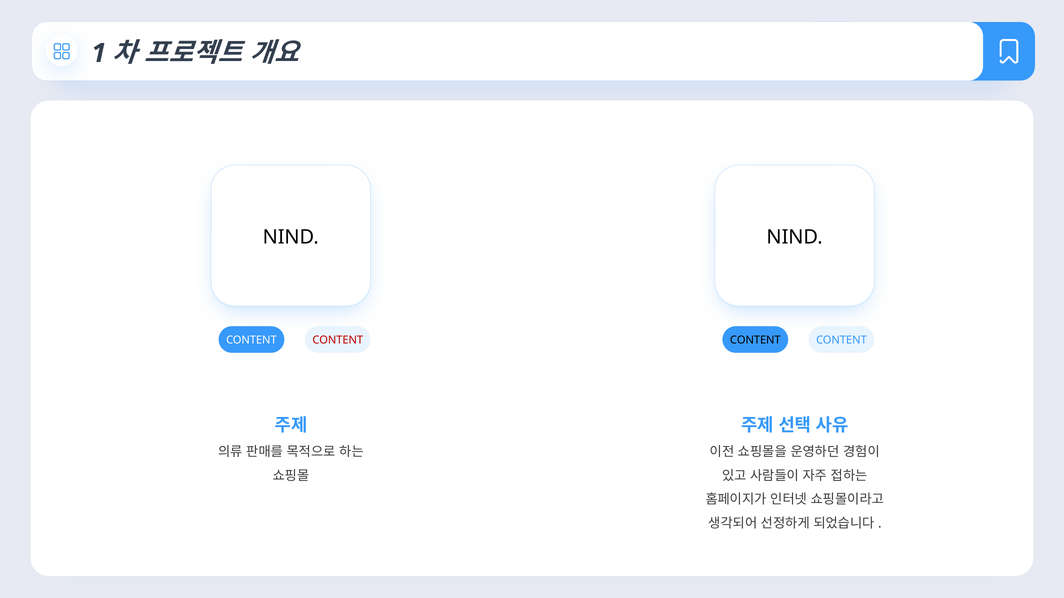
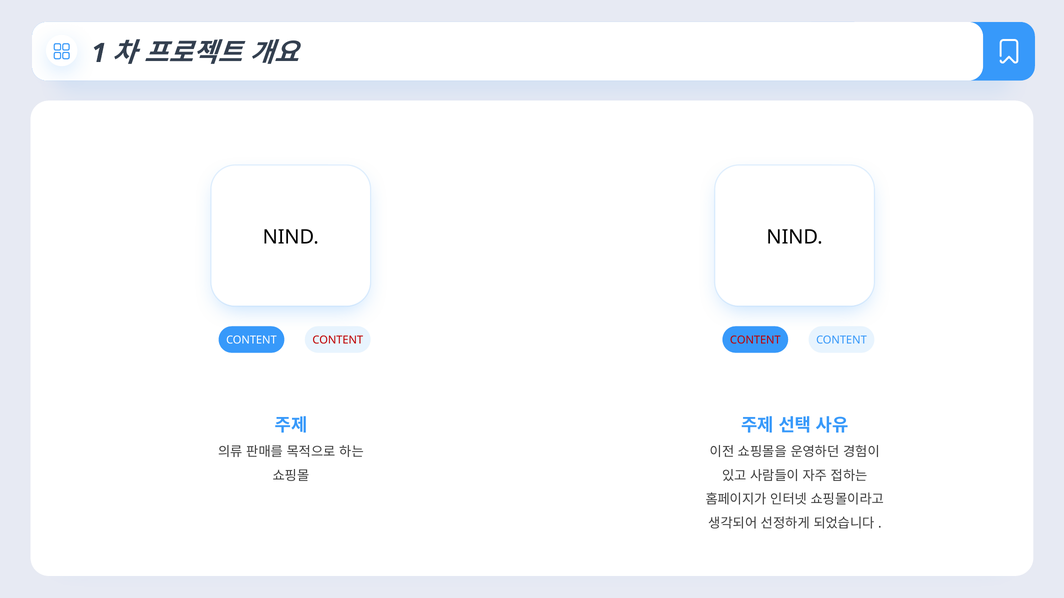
CONTENT at (755, 341) colour: black -> red
